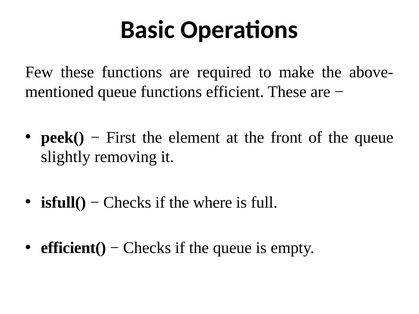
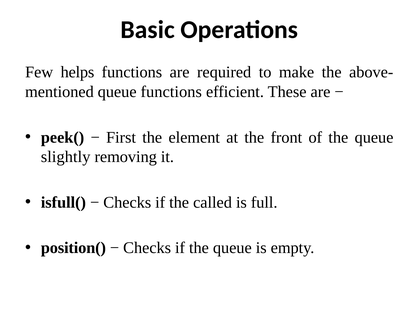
Few these: these -> helps
where: where -> called
efficient(: efficient( -> position(
